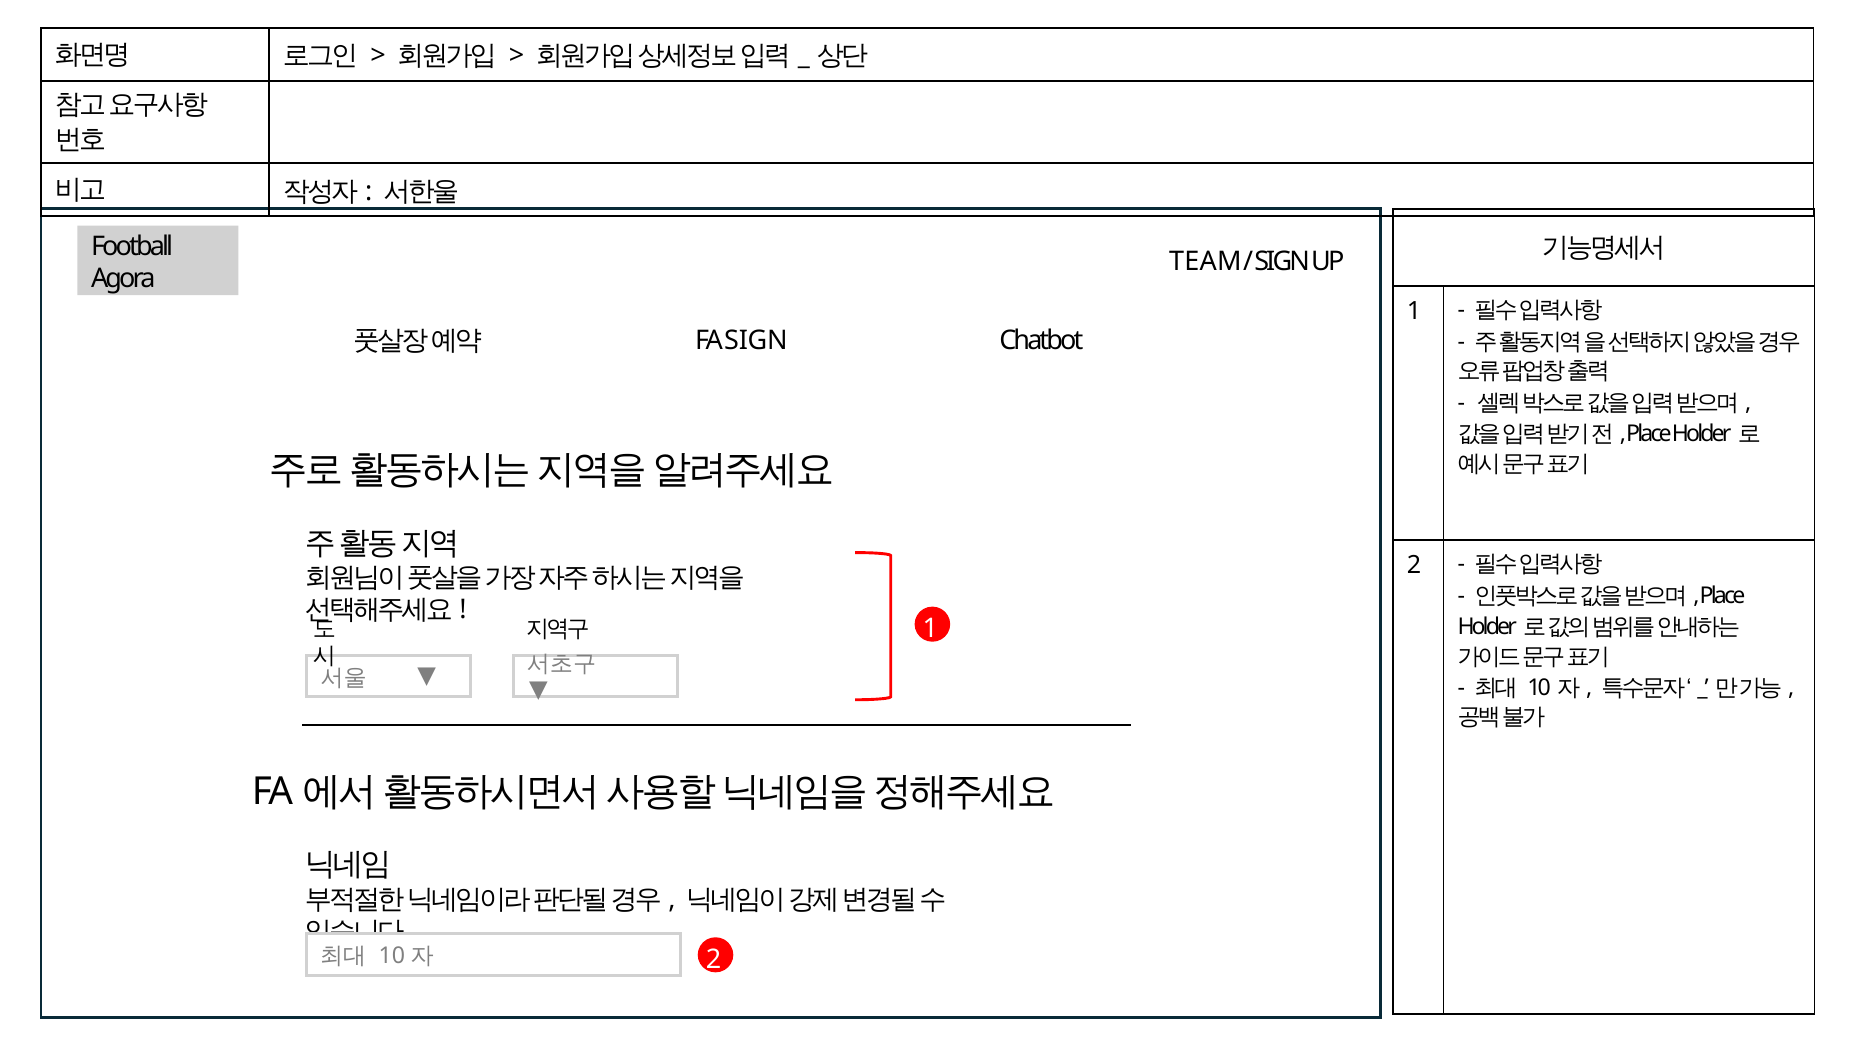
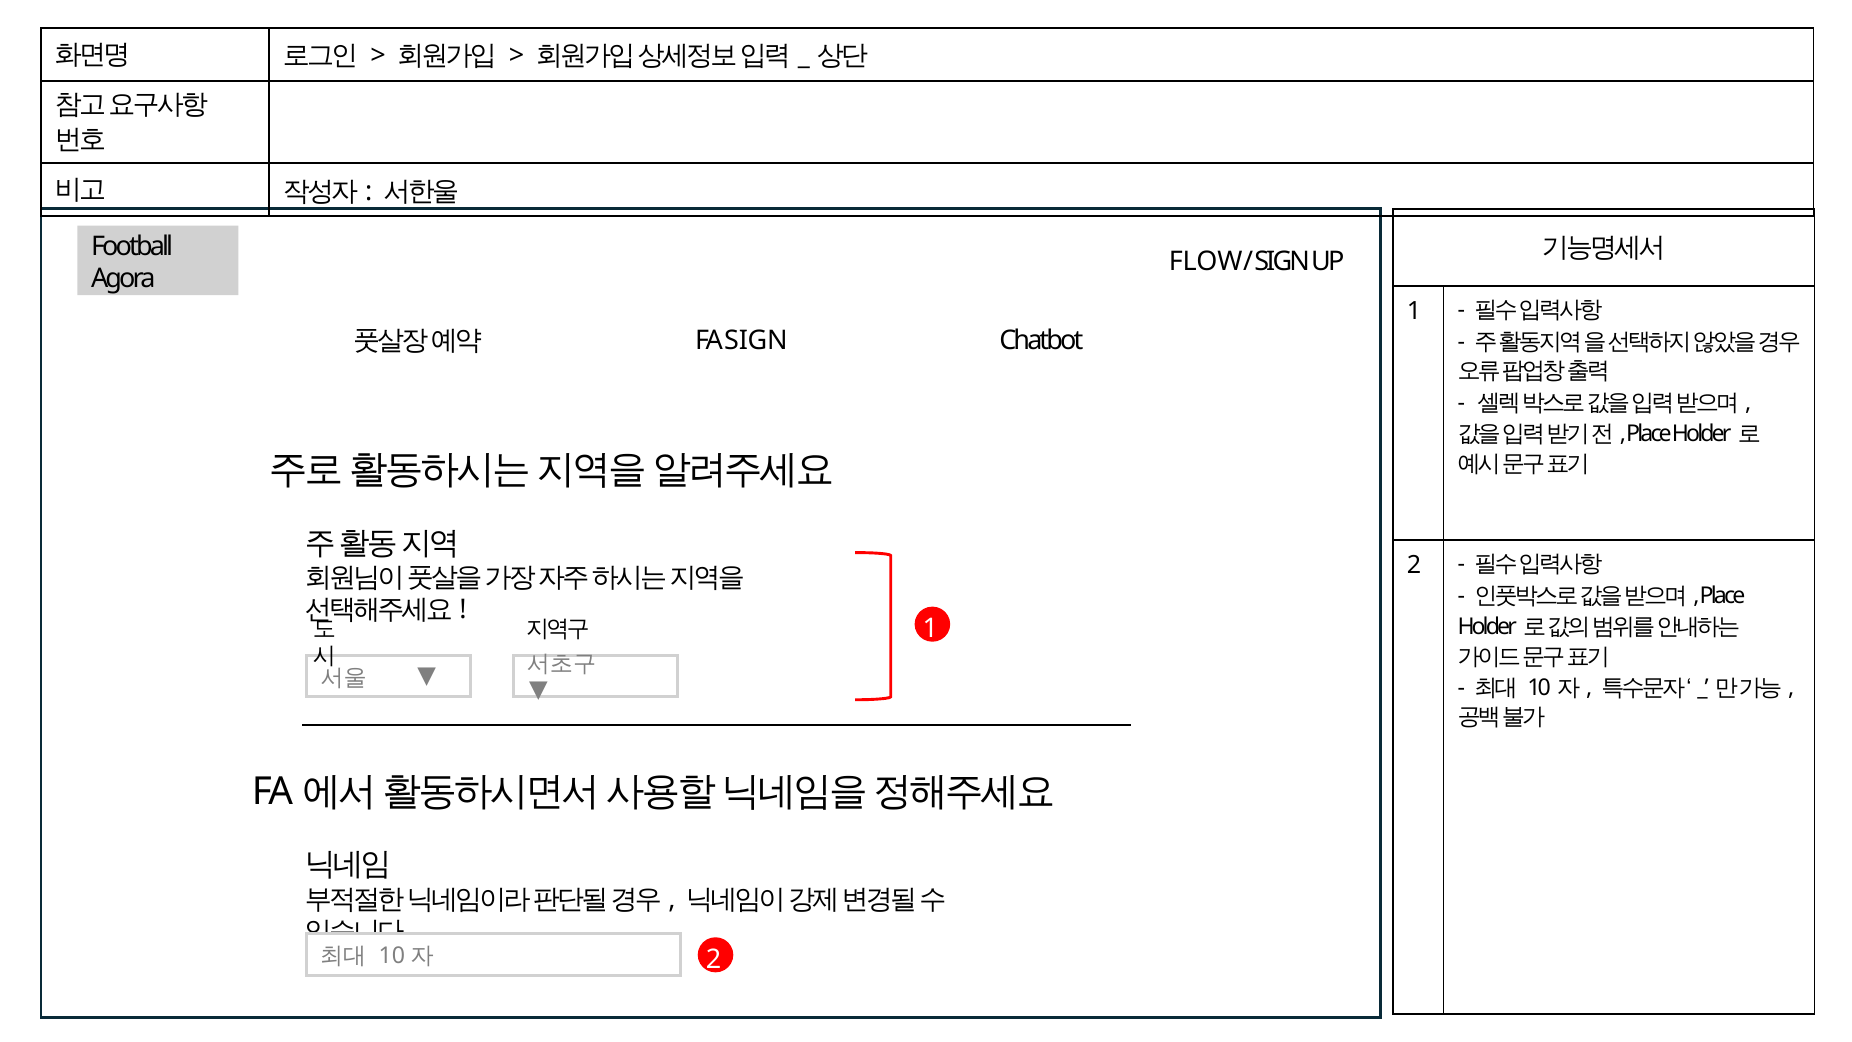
TEAM: TEAM -> FLOW
